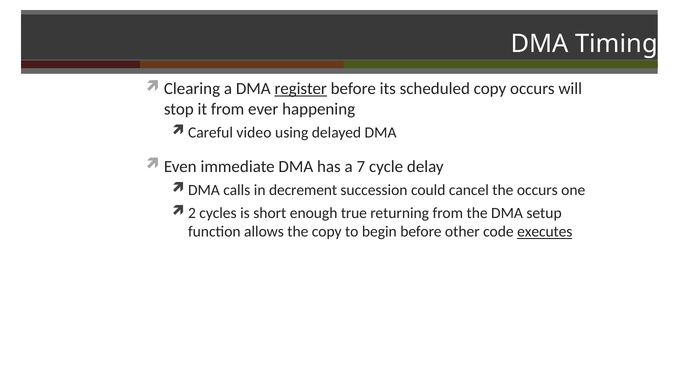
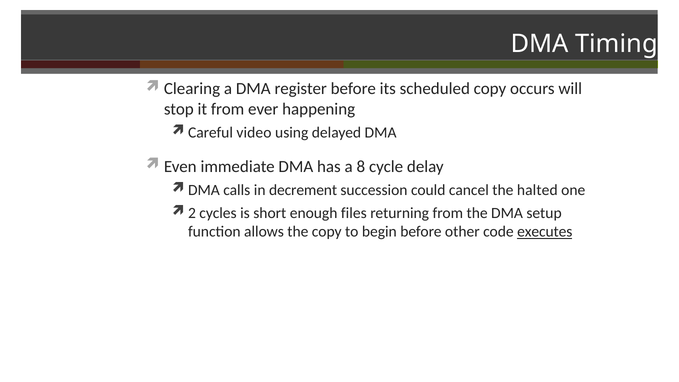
register underline: present -> none
7: 7 -> 8
the occurs: occurs -> halted
true: true -> files
